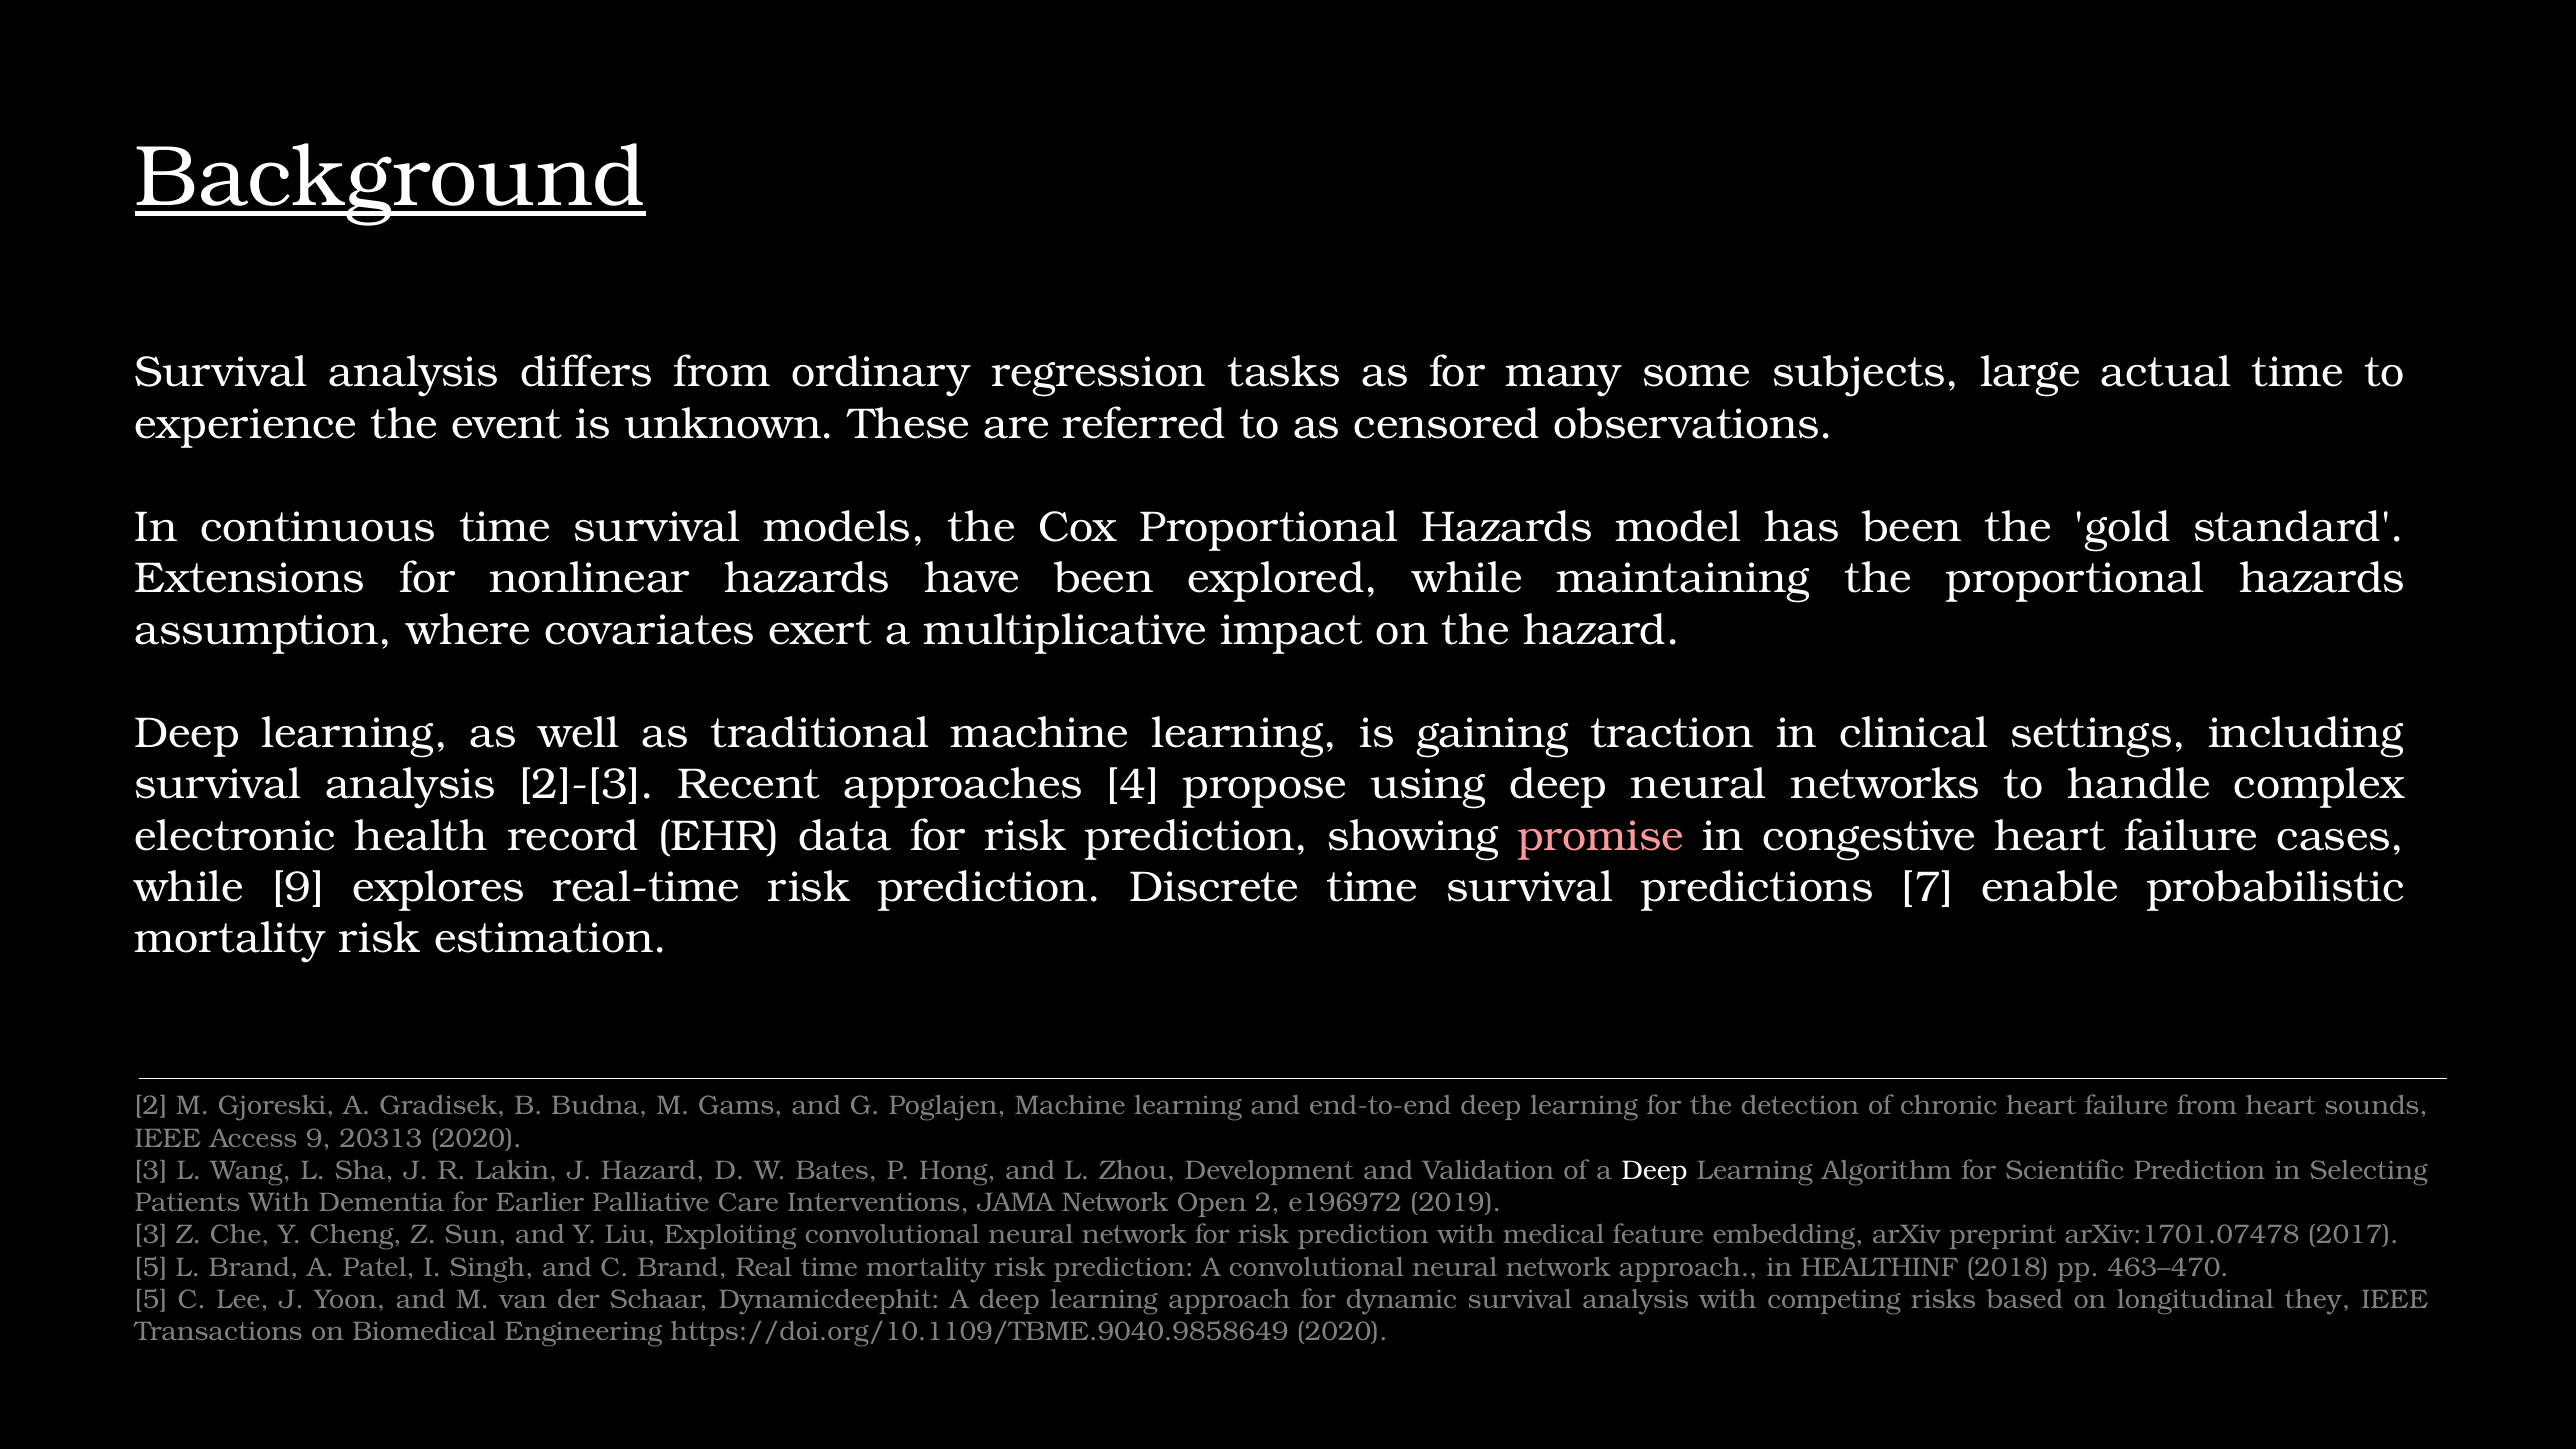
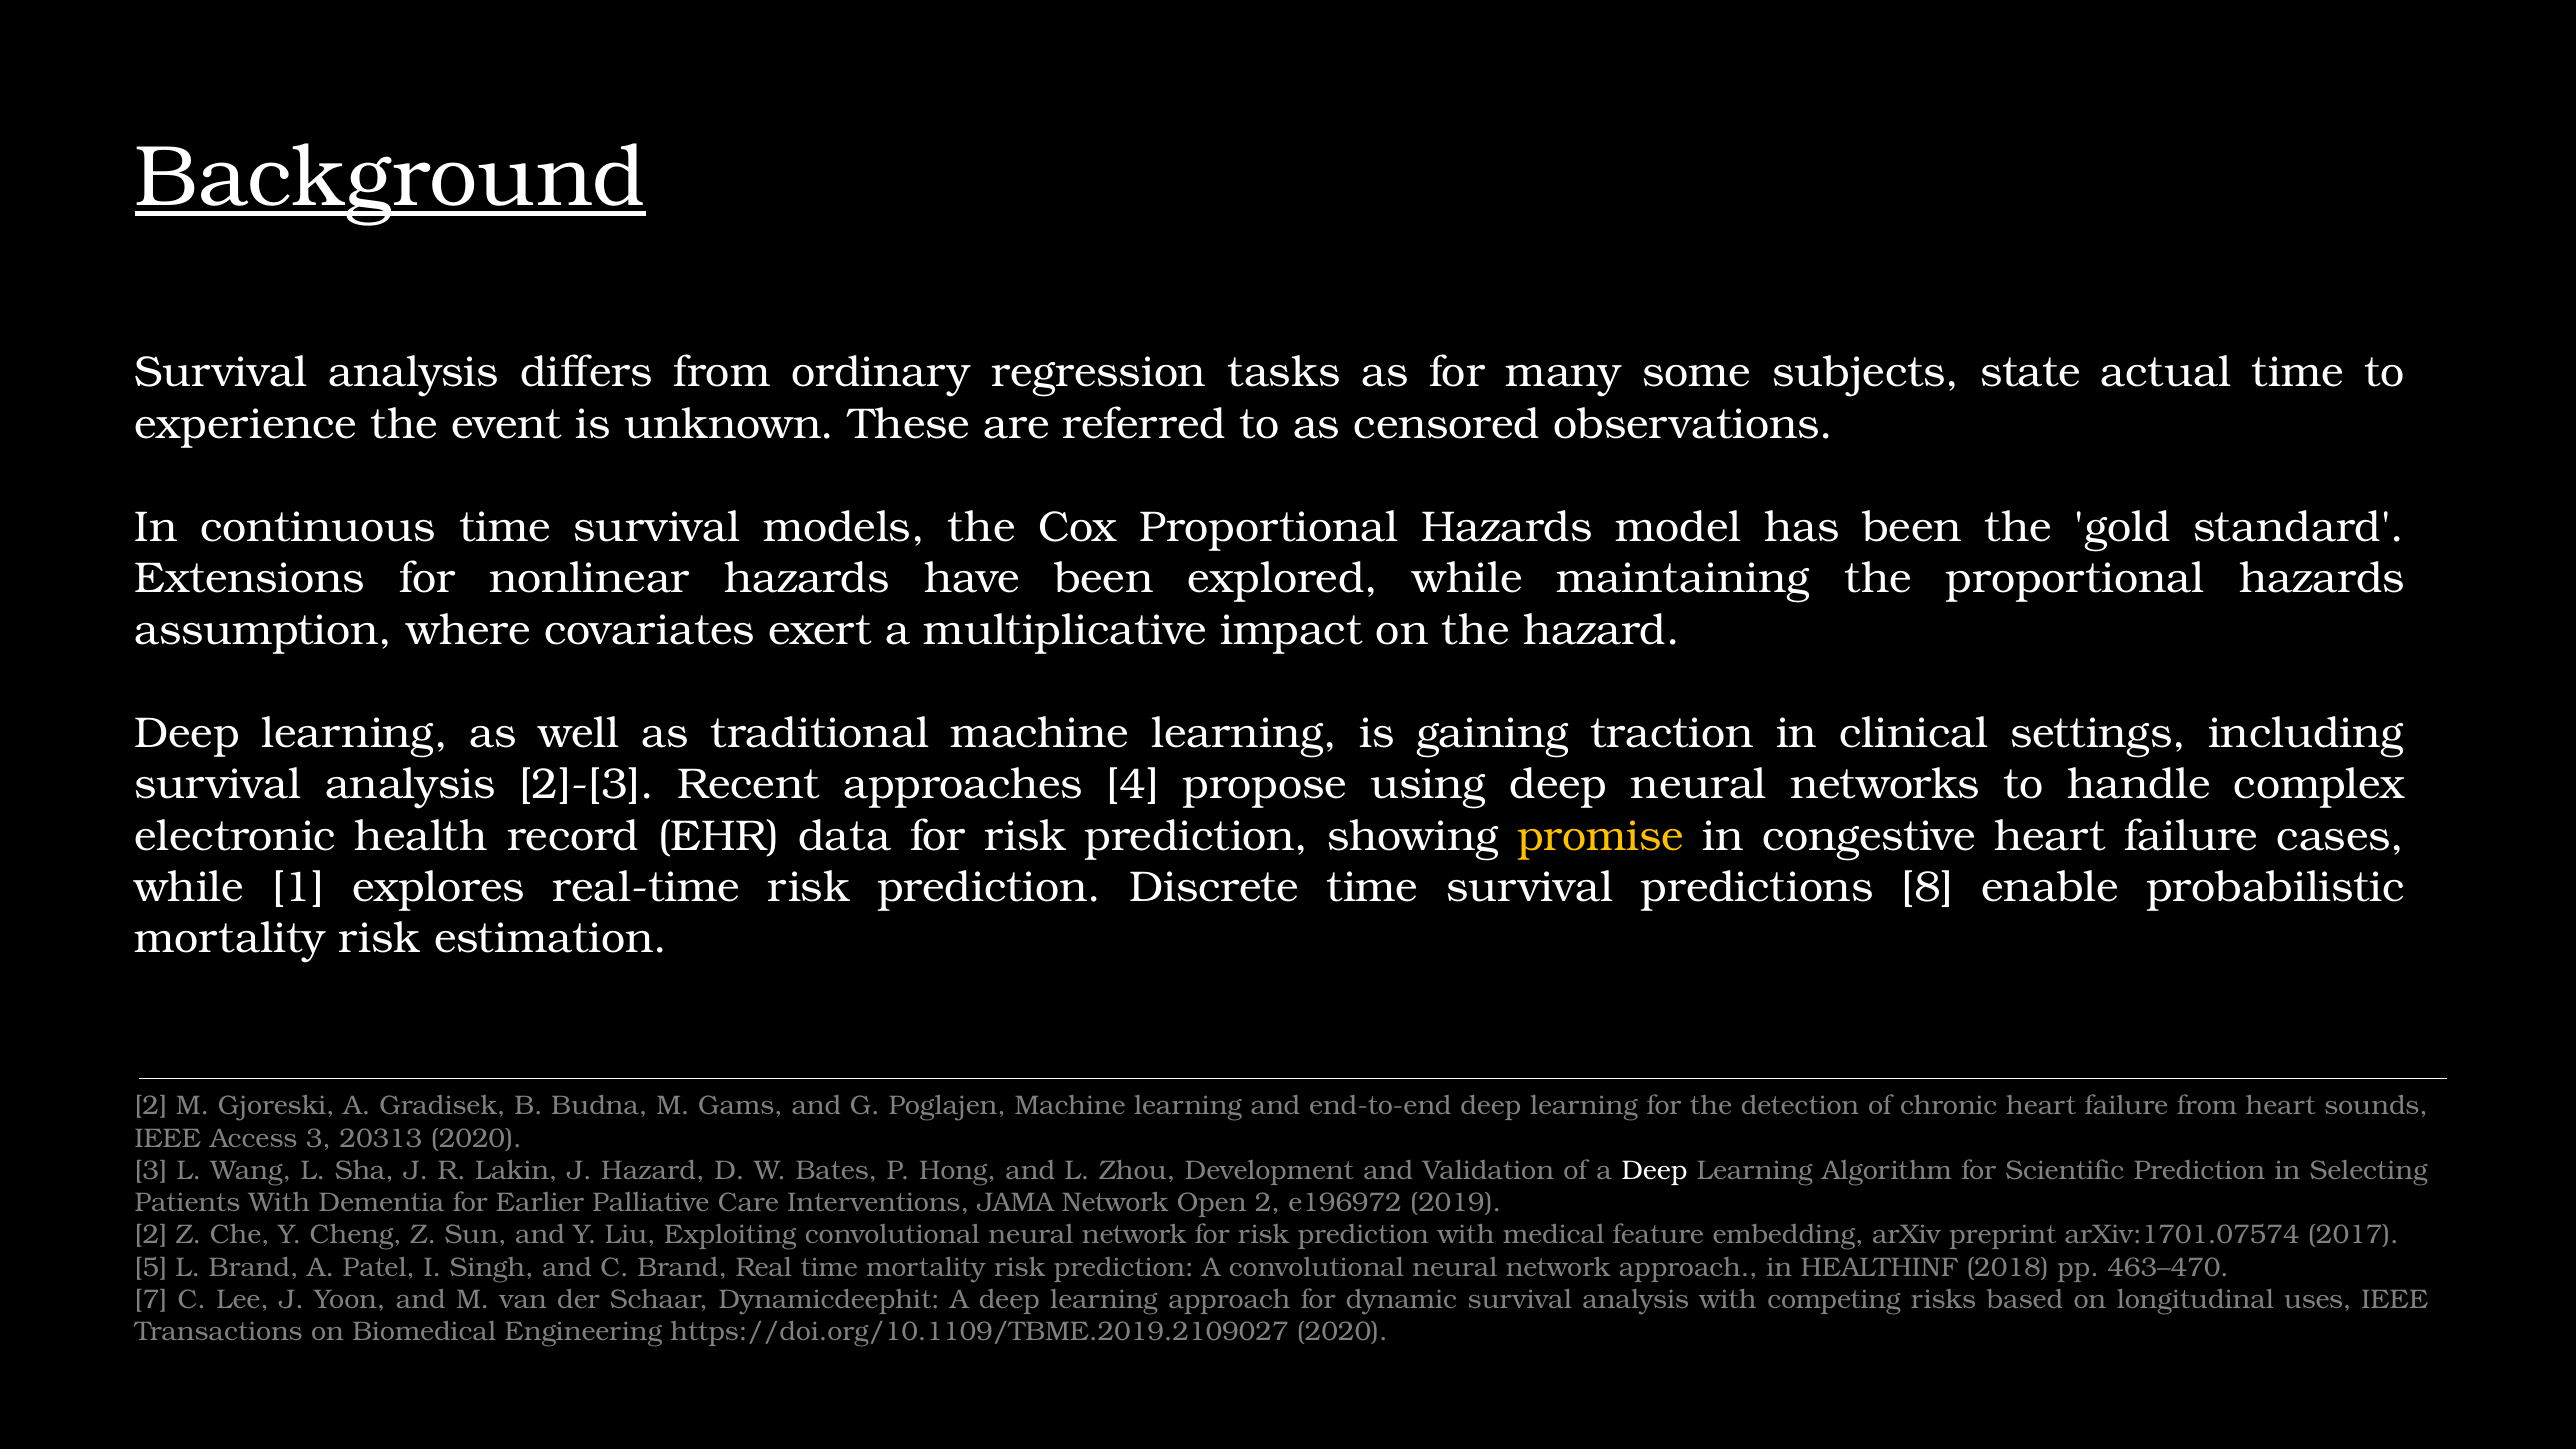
large: large -> state
promise colour: pink -> yellow
while 9: 9 -> 1
7: 7 -> 8
Access 9: 9 -> 3
3 at (151, 1235): 3 -> 2
arXiv:1701.07478: arXiv:1701.07478 -> arXiv:1701.07574
5 at (151, 1300): 5 -> 7
they: they -> uses
https://doi.org/10.1109/TBME.9040.9858649: https://doi.org/10.1109/TBME.9040.9858649 -> https://doi.org/10.1109/TBME.2019.2109027
